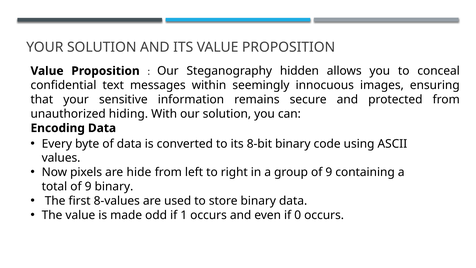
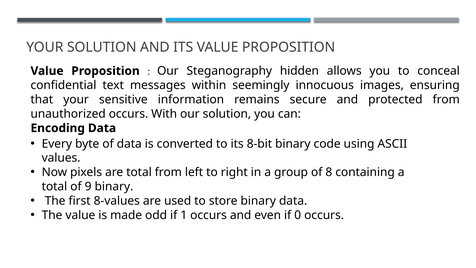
unauthorized hiding: hiding -> occurs
are hide: hide -> total
group of 9: 9 -> 8
